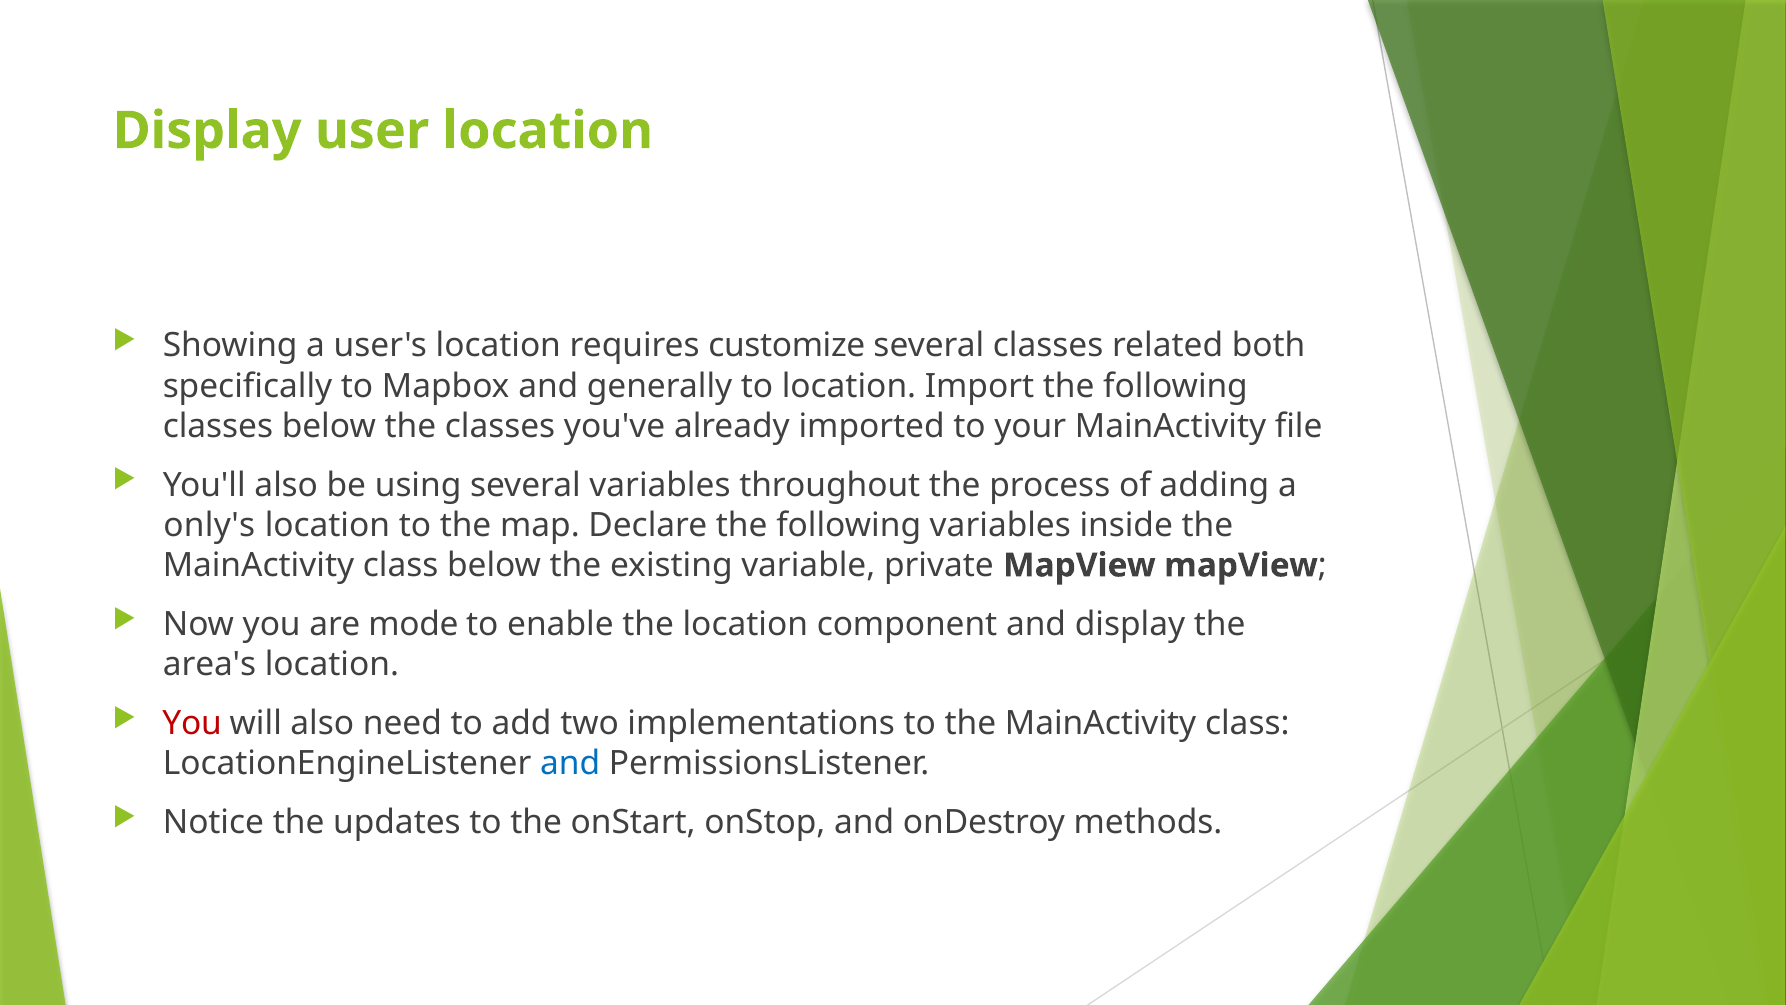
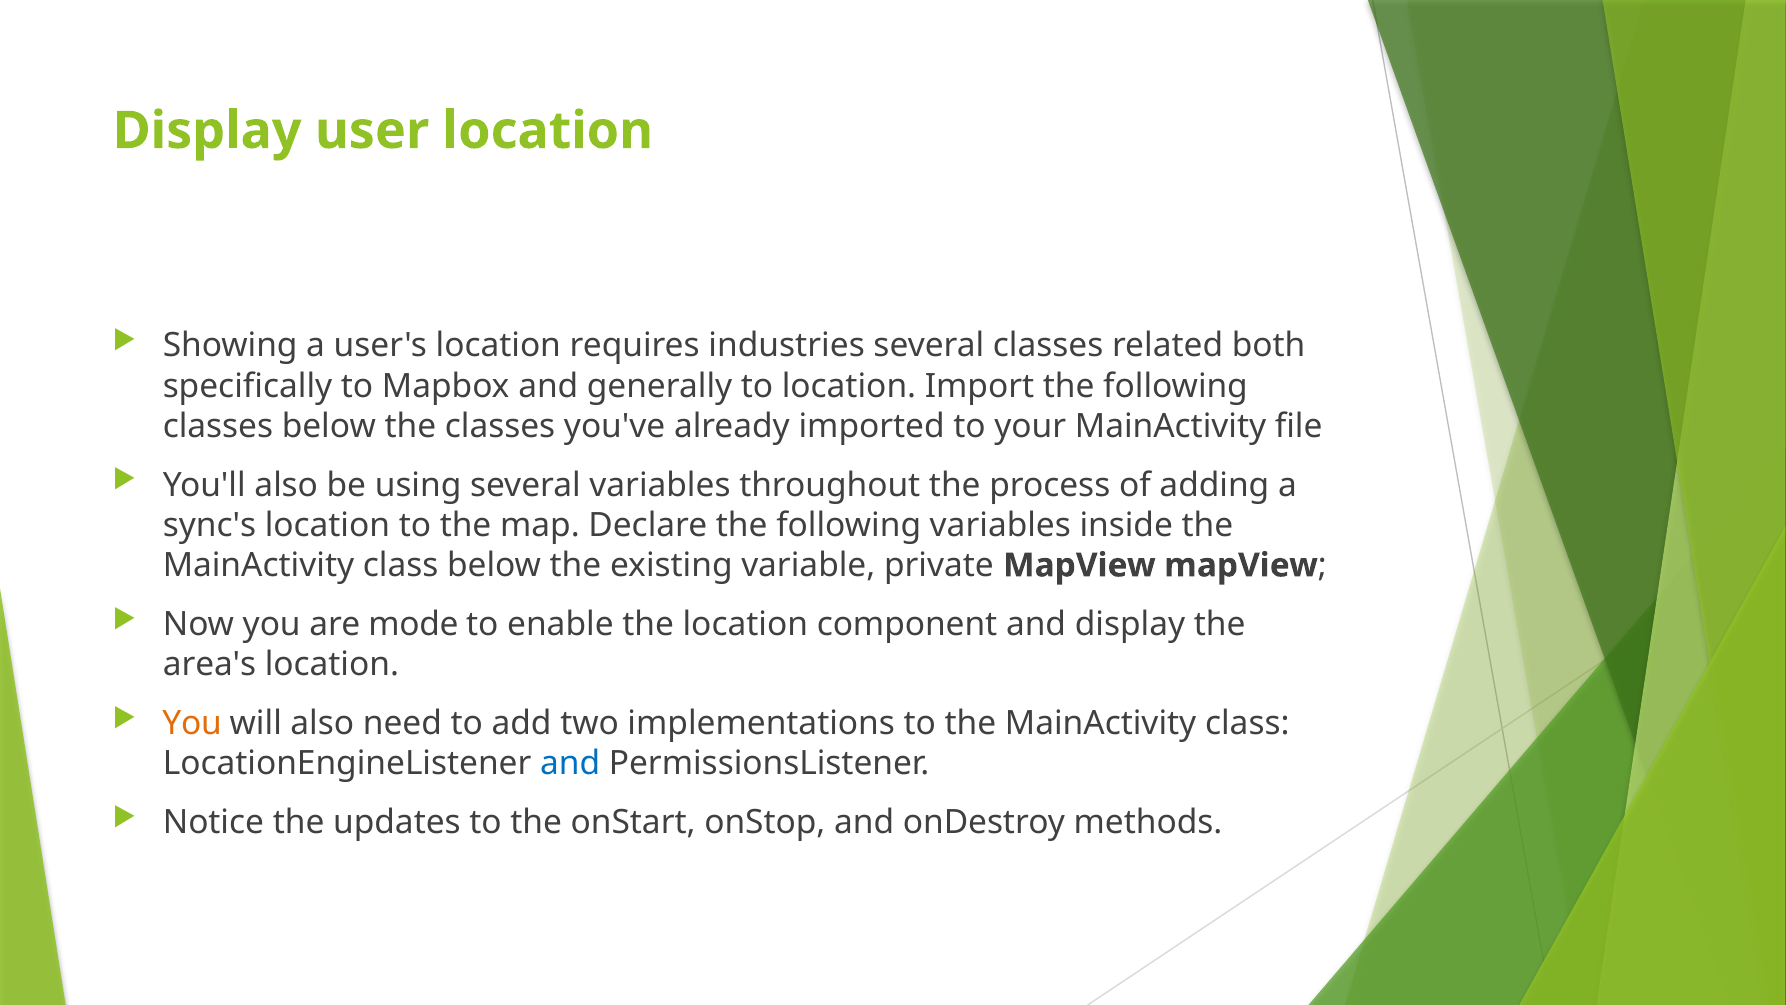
customize: customize -> industries
only's: only's -> sync's
You at (192, 723) colour: red -> orange
